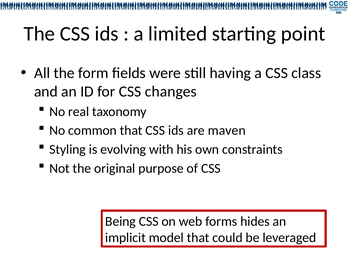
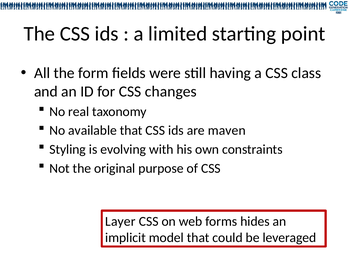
common: common -> available
Being: Being -> Layer
